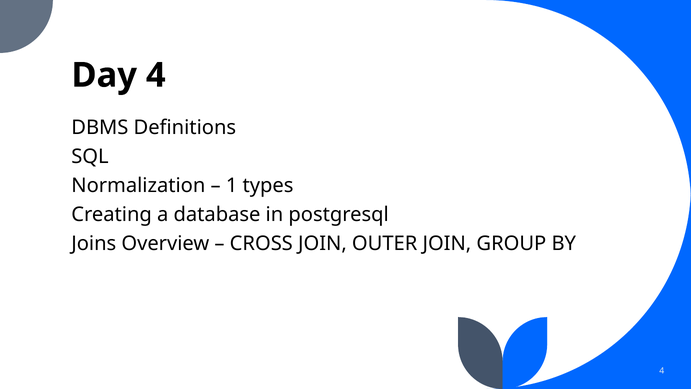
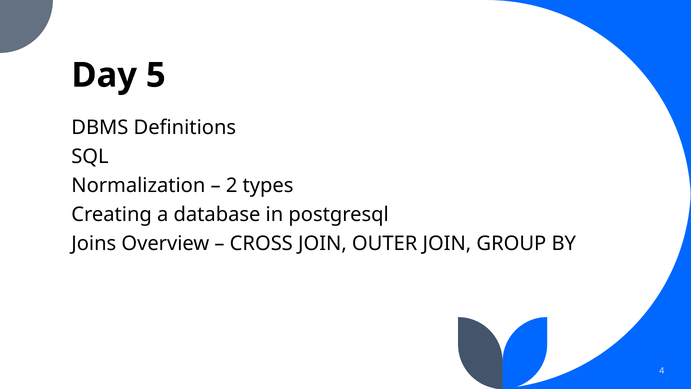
Day 4: 4 -> 5
1: 1 -> 2
